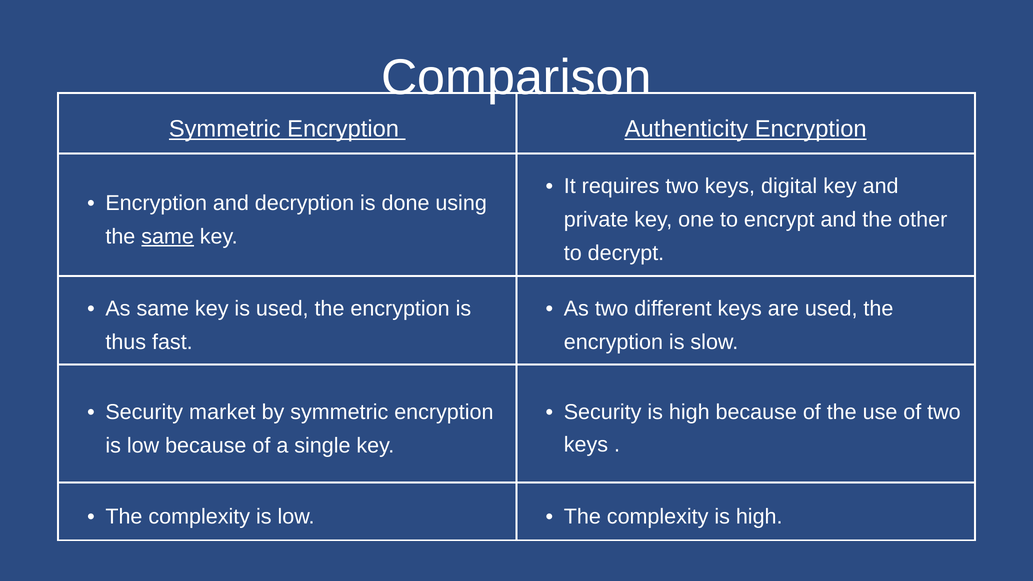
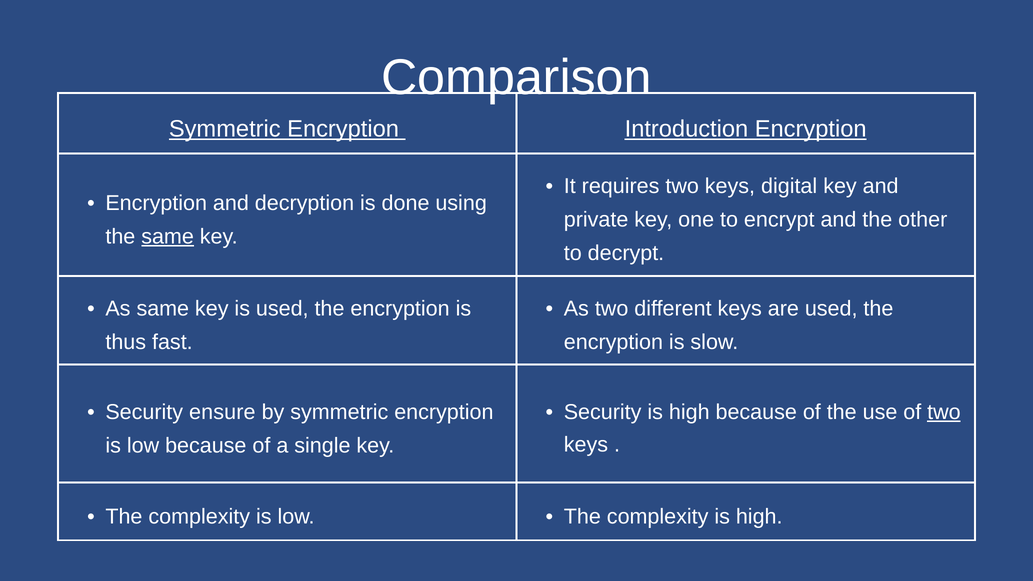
Authenticity: Authenticity -> Introduction
market: market -> ensure
two at (944, 412) underline: none -> present
